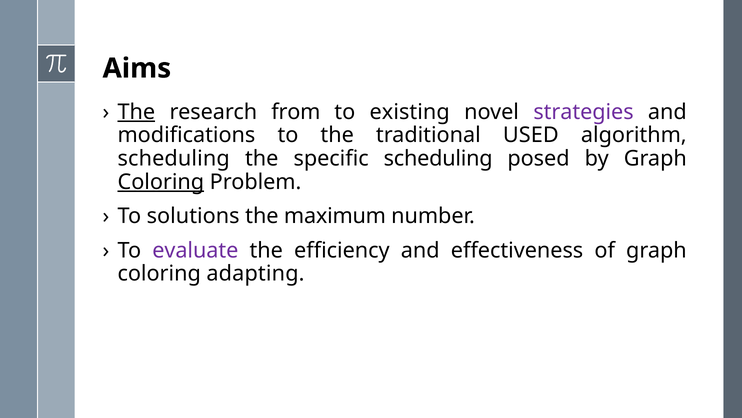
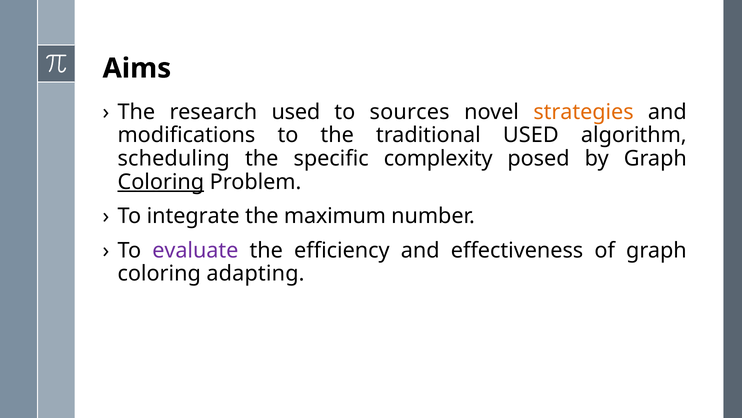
The at (136, 112) underline: present -> none
research from: from -> used
existing: existing -> sources
strategies colour: purple -> orange
specific scheduling: scheduling -> complexity
solutions: solutions -> integrate
